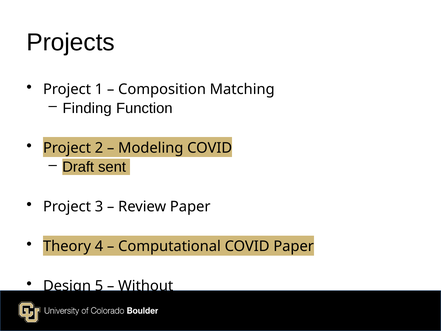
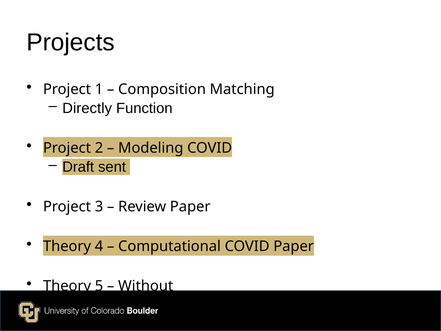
Finding: Finding -> Directly
Design at (67, 286): Design -> Theory
